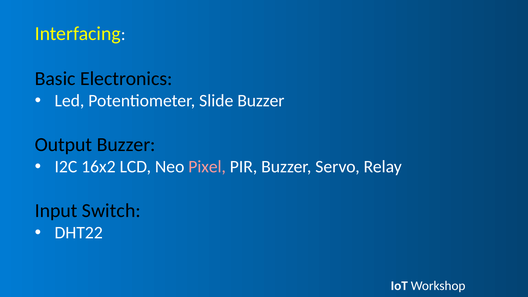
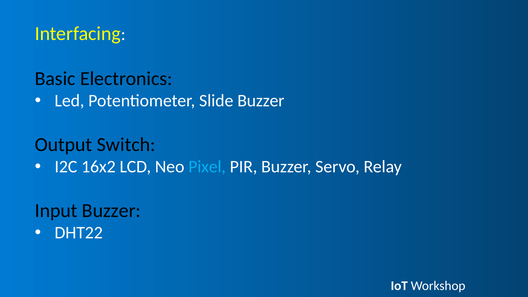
Output Buzzer: Buzzer -> Switch
Pixel colour: pink -> light blue
Input Switch: Switch -> Buzzer
